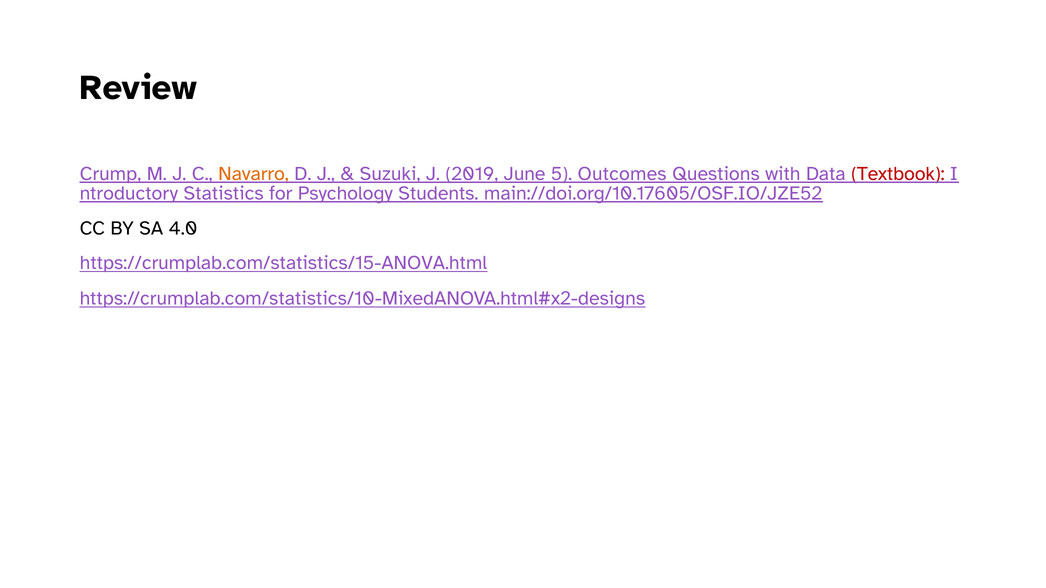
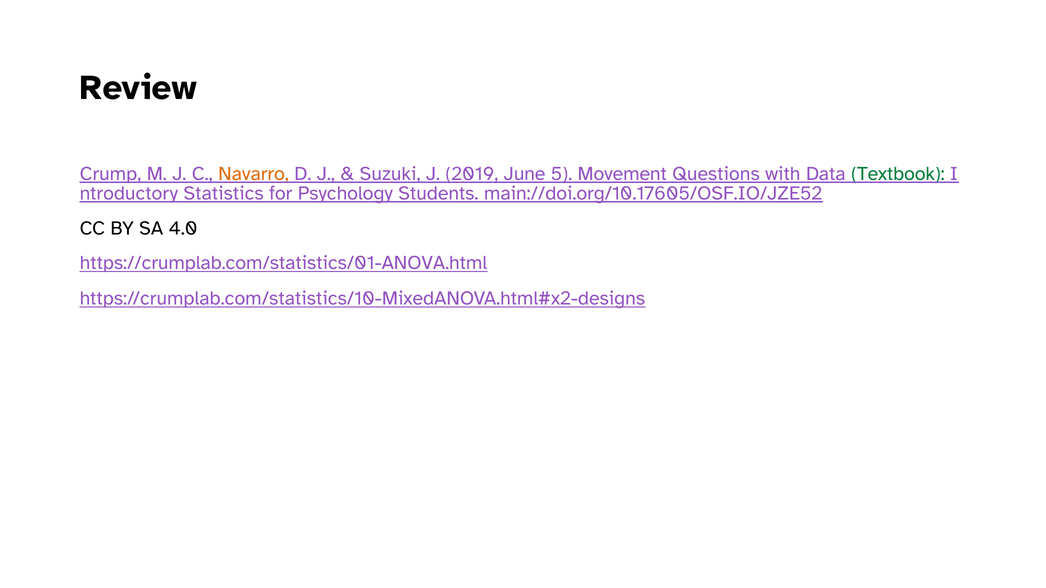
Outcomes: Outcomes -> Movement
Textbook colour: red -> green
https://crumplab.com/statistics/15-ANOVA.html: https://crumplab.com/statistics/15-ANOVA.html -> https://crumplab.com/statistics/01-ANOVA.html
